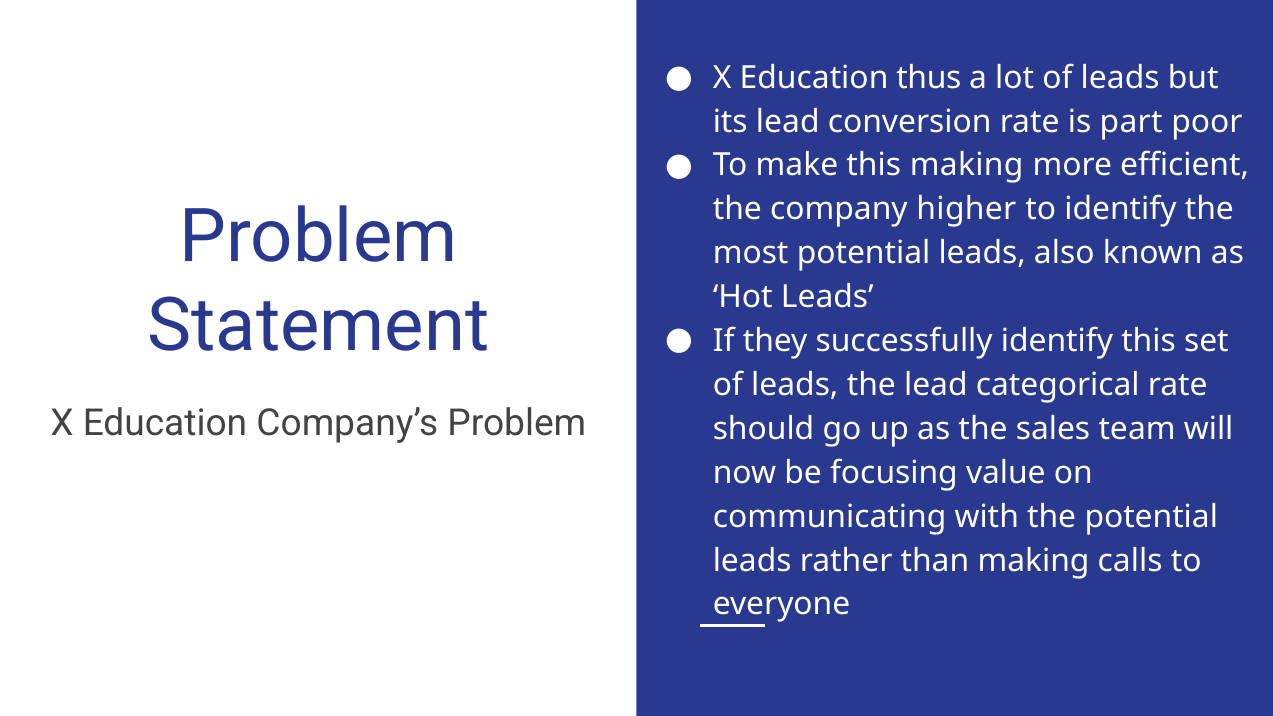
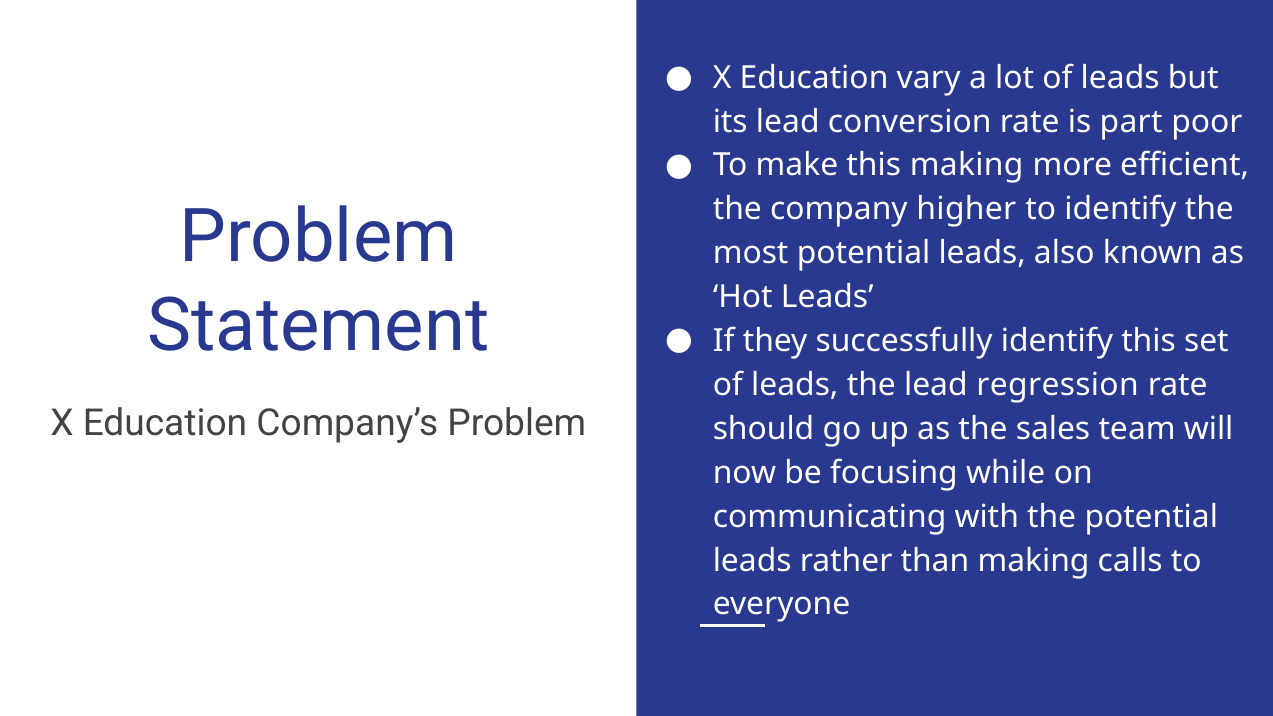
thus: thus -> vary
categorical: categorical -> regression
value: value -> while
